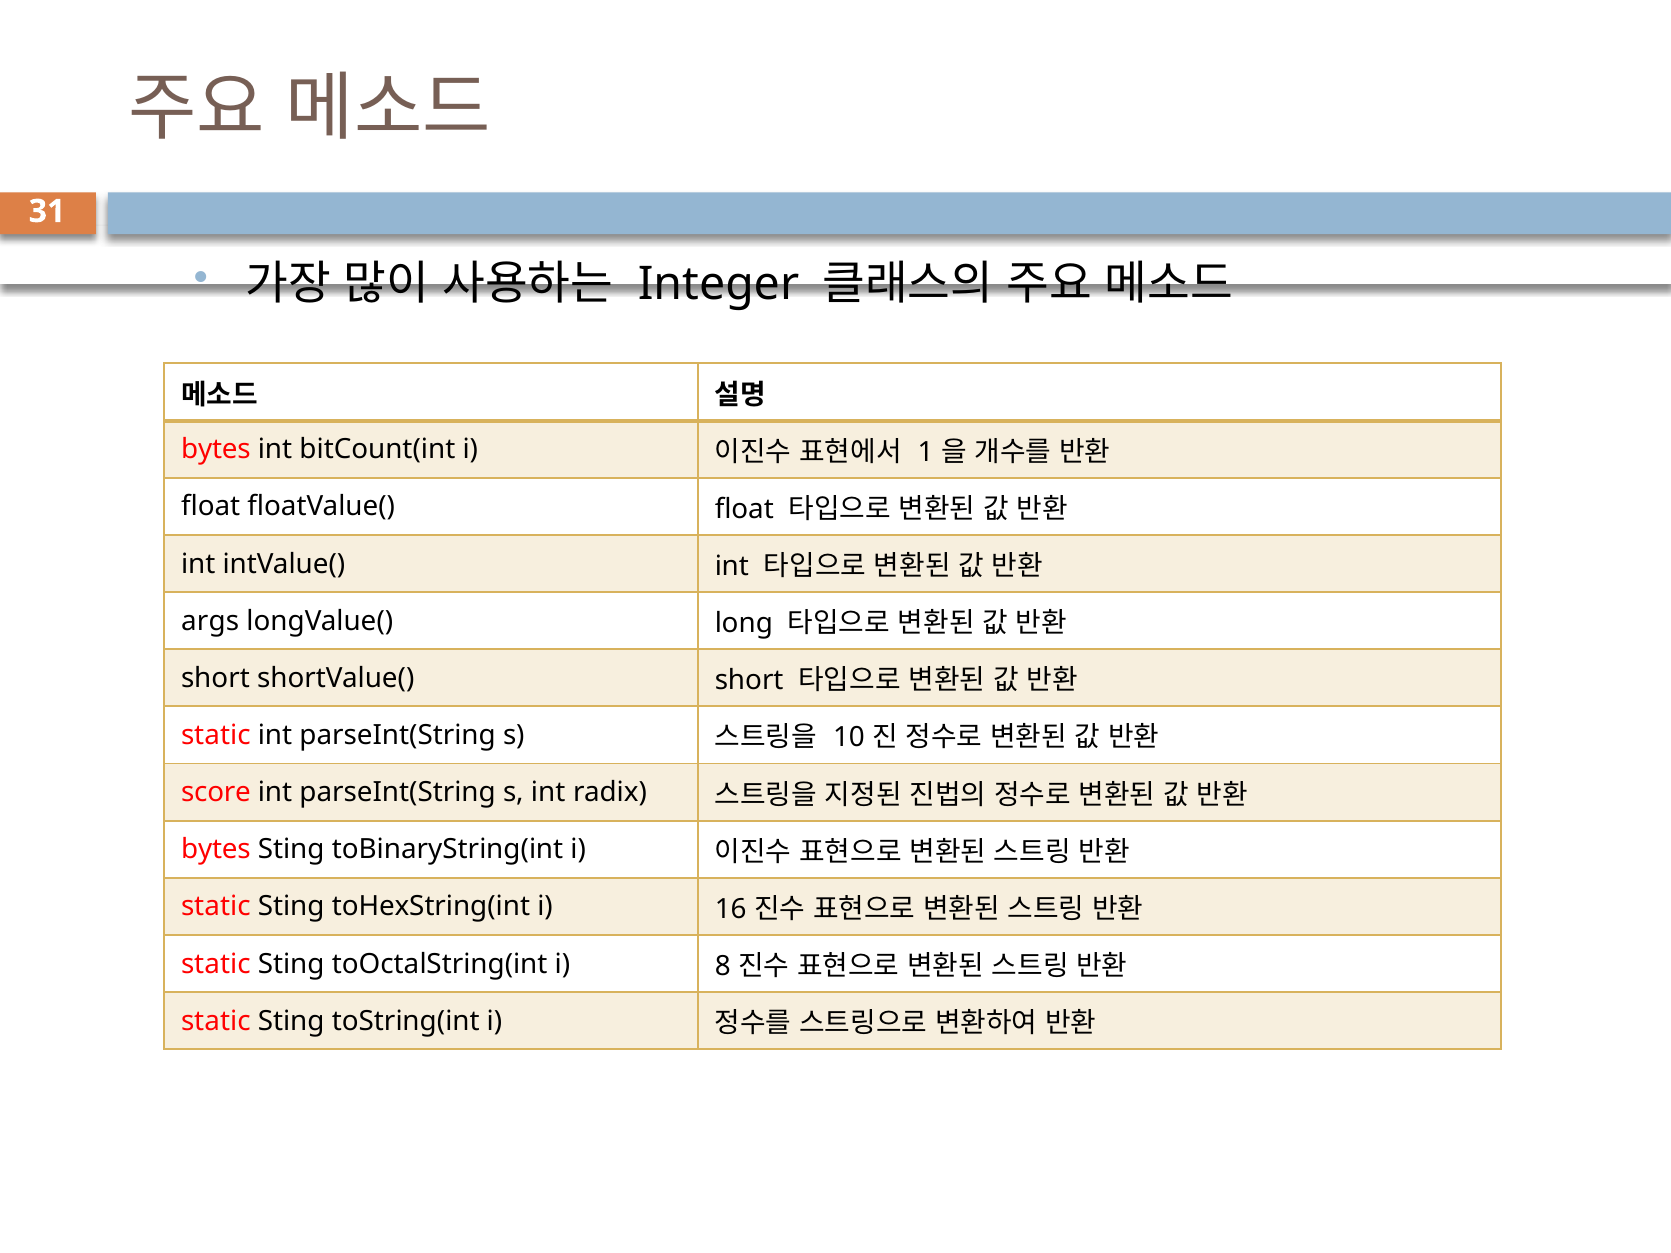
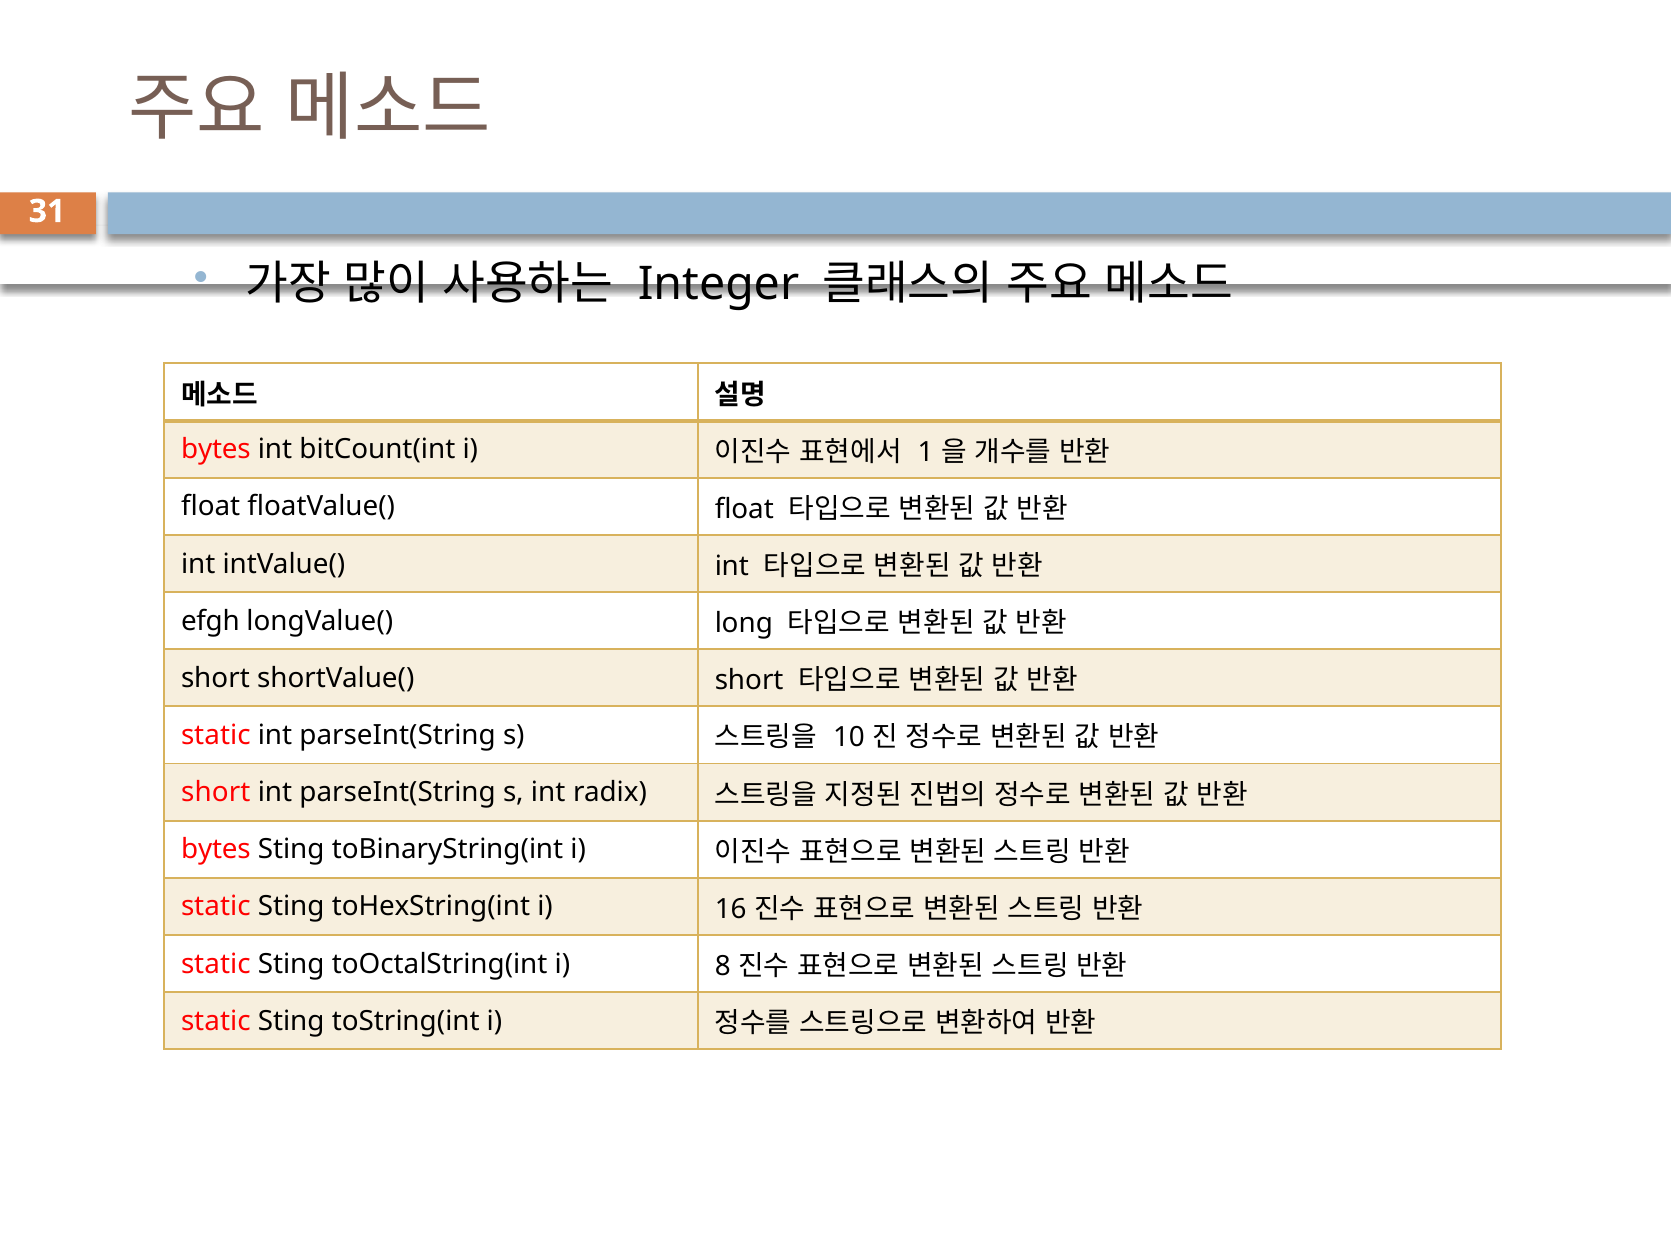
args: args -> efgh
score at (216, 793): score -> short
